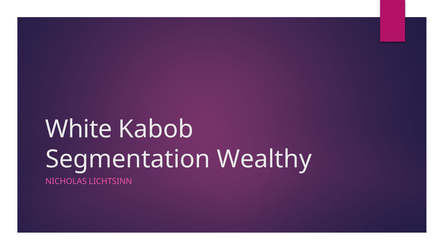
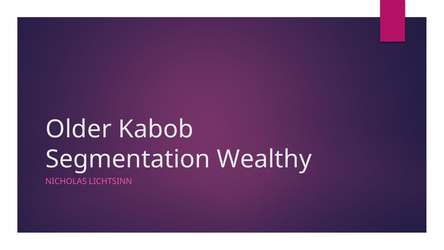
White: White -> Older
